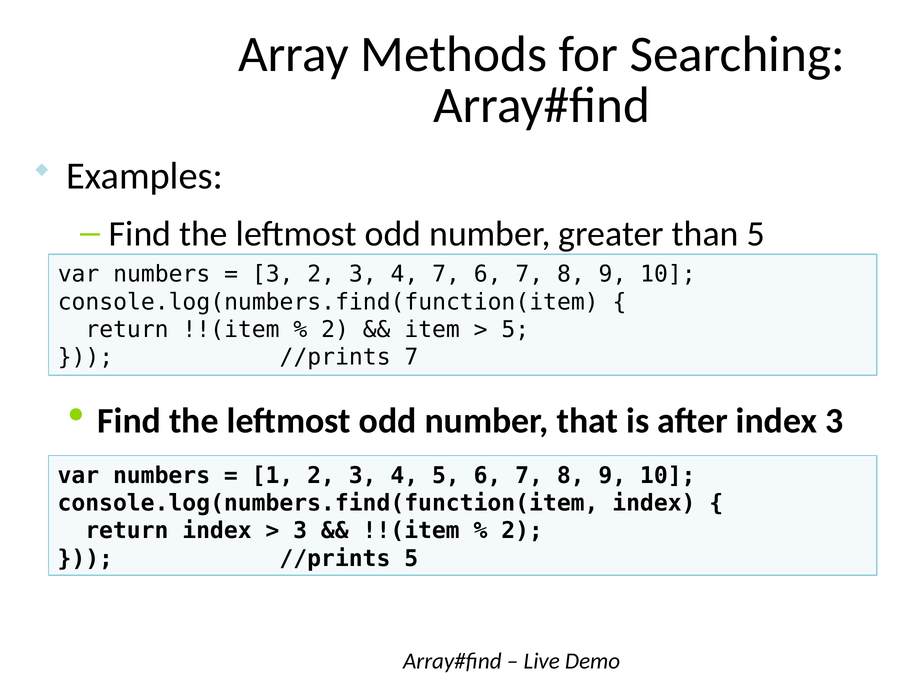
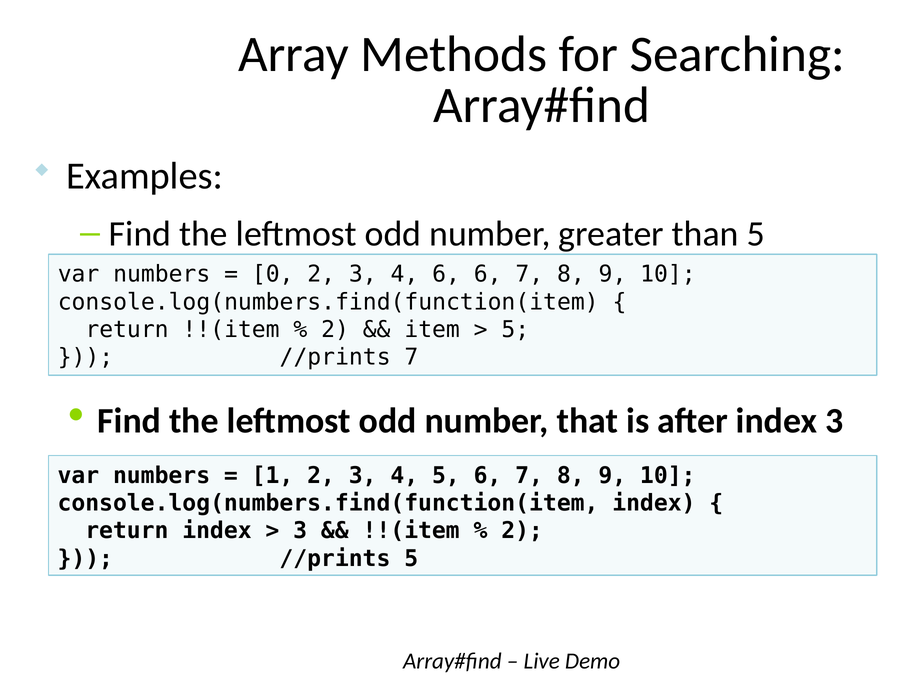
3 at (273, 274): 3 -> 0
4 7: 7 -> 6
